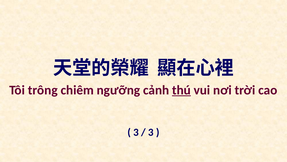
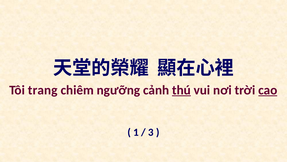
trông: trông -> trang
cao underline: none -> present
3 at (136, 132): 3 -> 1
